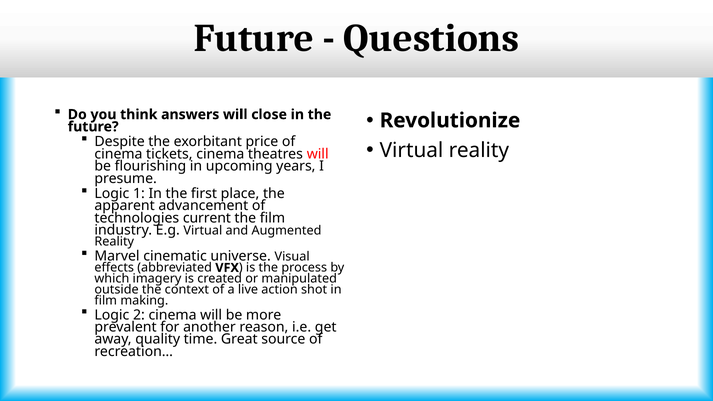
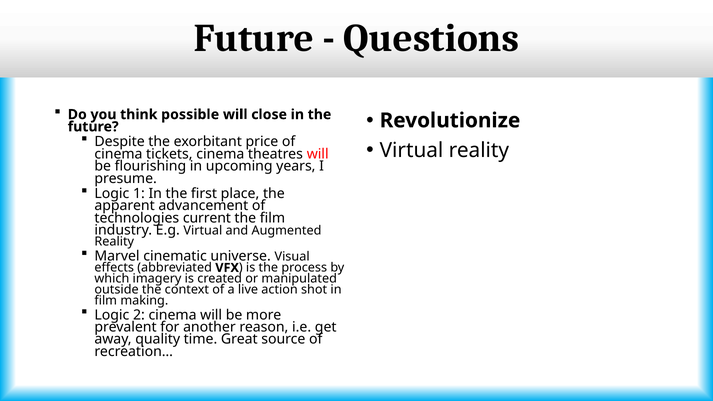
answers: answers -> possible
